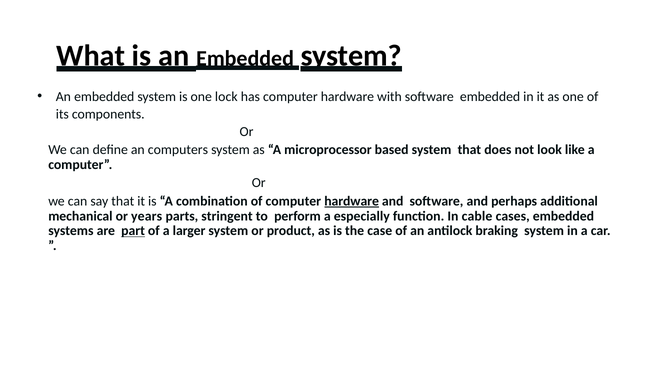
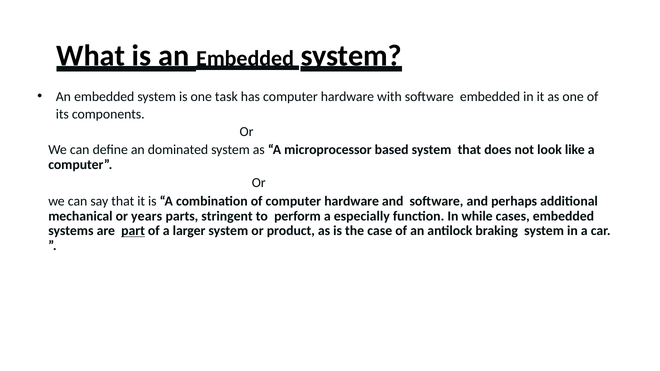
lock: lock -> task
computers: computers -> dominated
hardware at (352, 201) underline: present -> none
cable: cable -> while
